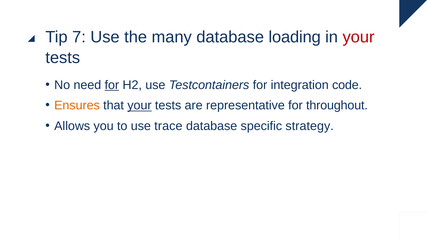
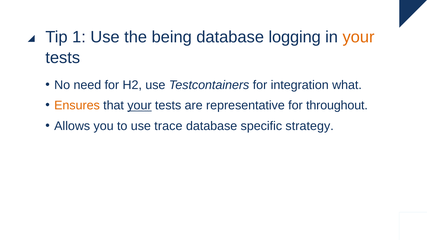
7: 7 -> 1
many: many -> being
loading: loading -> logging
your at (359, 37) colour: red -> orange
for at (112, 85) underline: present -> none
code: code -> what
